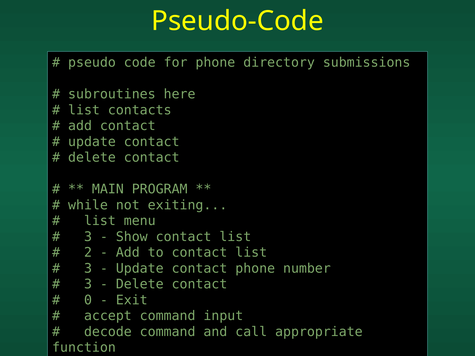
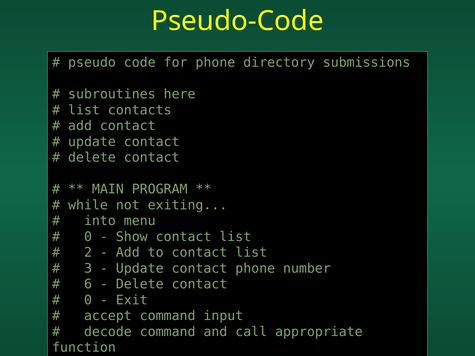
list at (100, 221): list -> into
3 at (88, 237): 3 -> 0
3 at (88, 284): 3 -> 6
